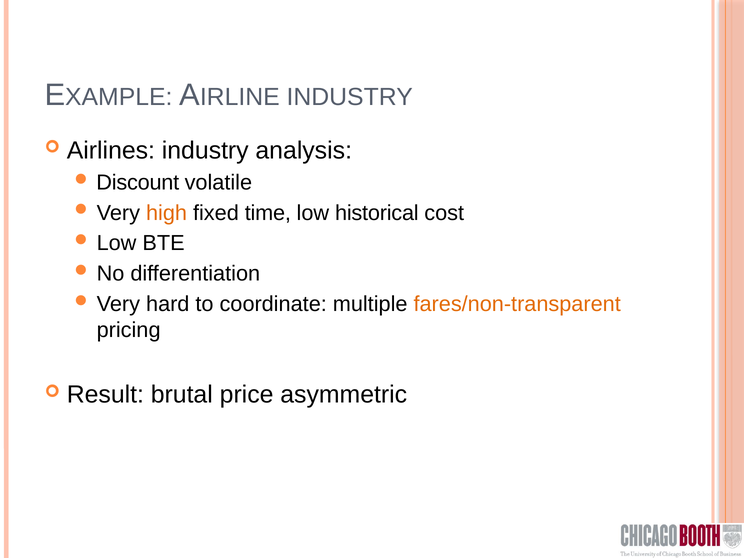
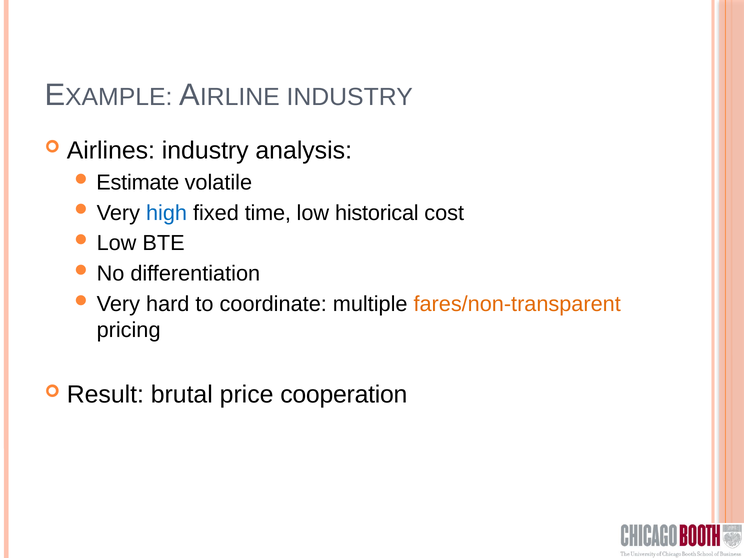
Discount: Discount -> Estimate
high colour: orange -> blue
asymmetric: asymmetric -> cooperation
